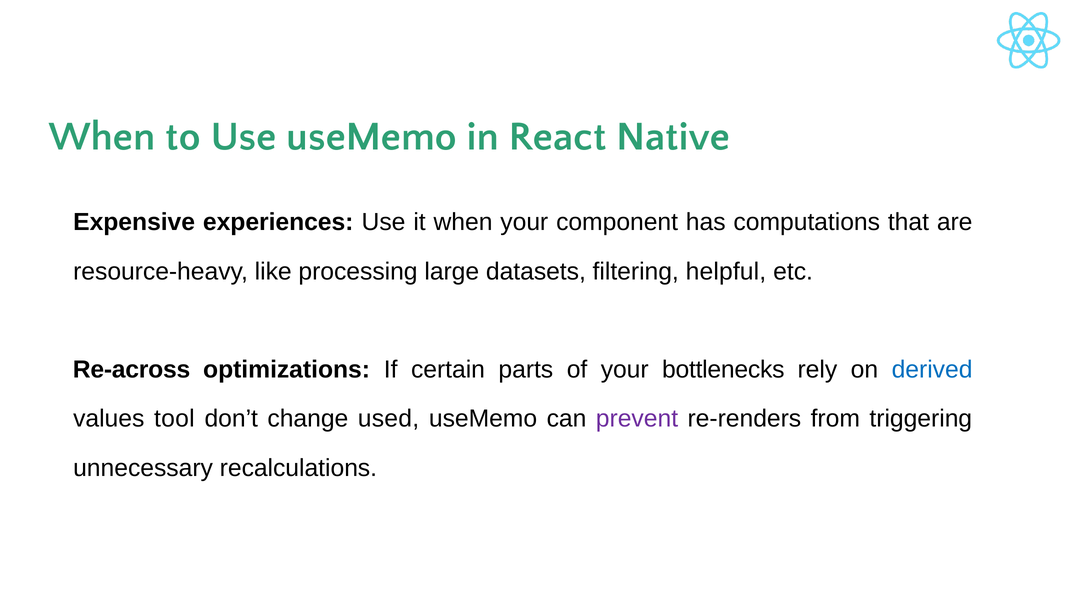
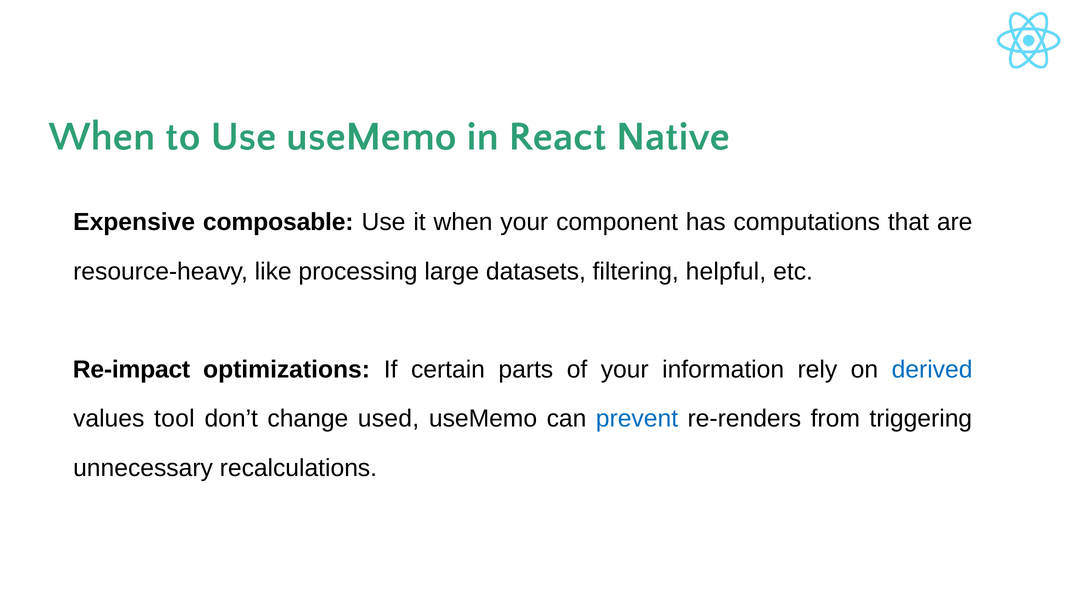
experiences: experiences -> composable
Re-across: Re-across -> Re-impact
bottlenecks: bottlenecks -> information
prevent colour: purple -> blue
